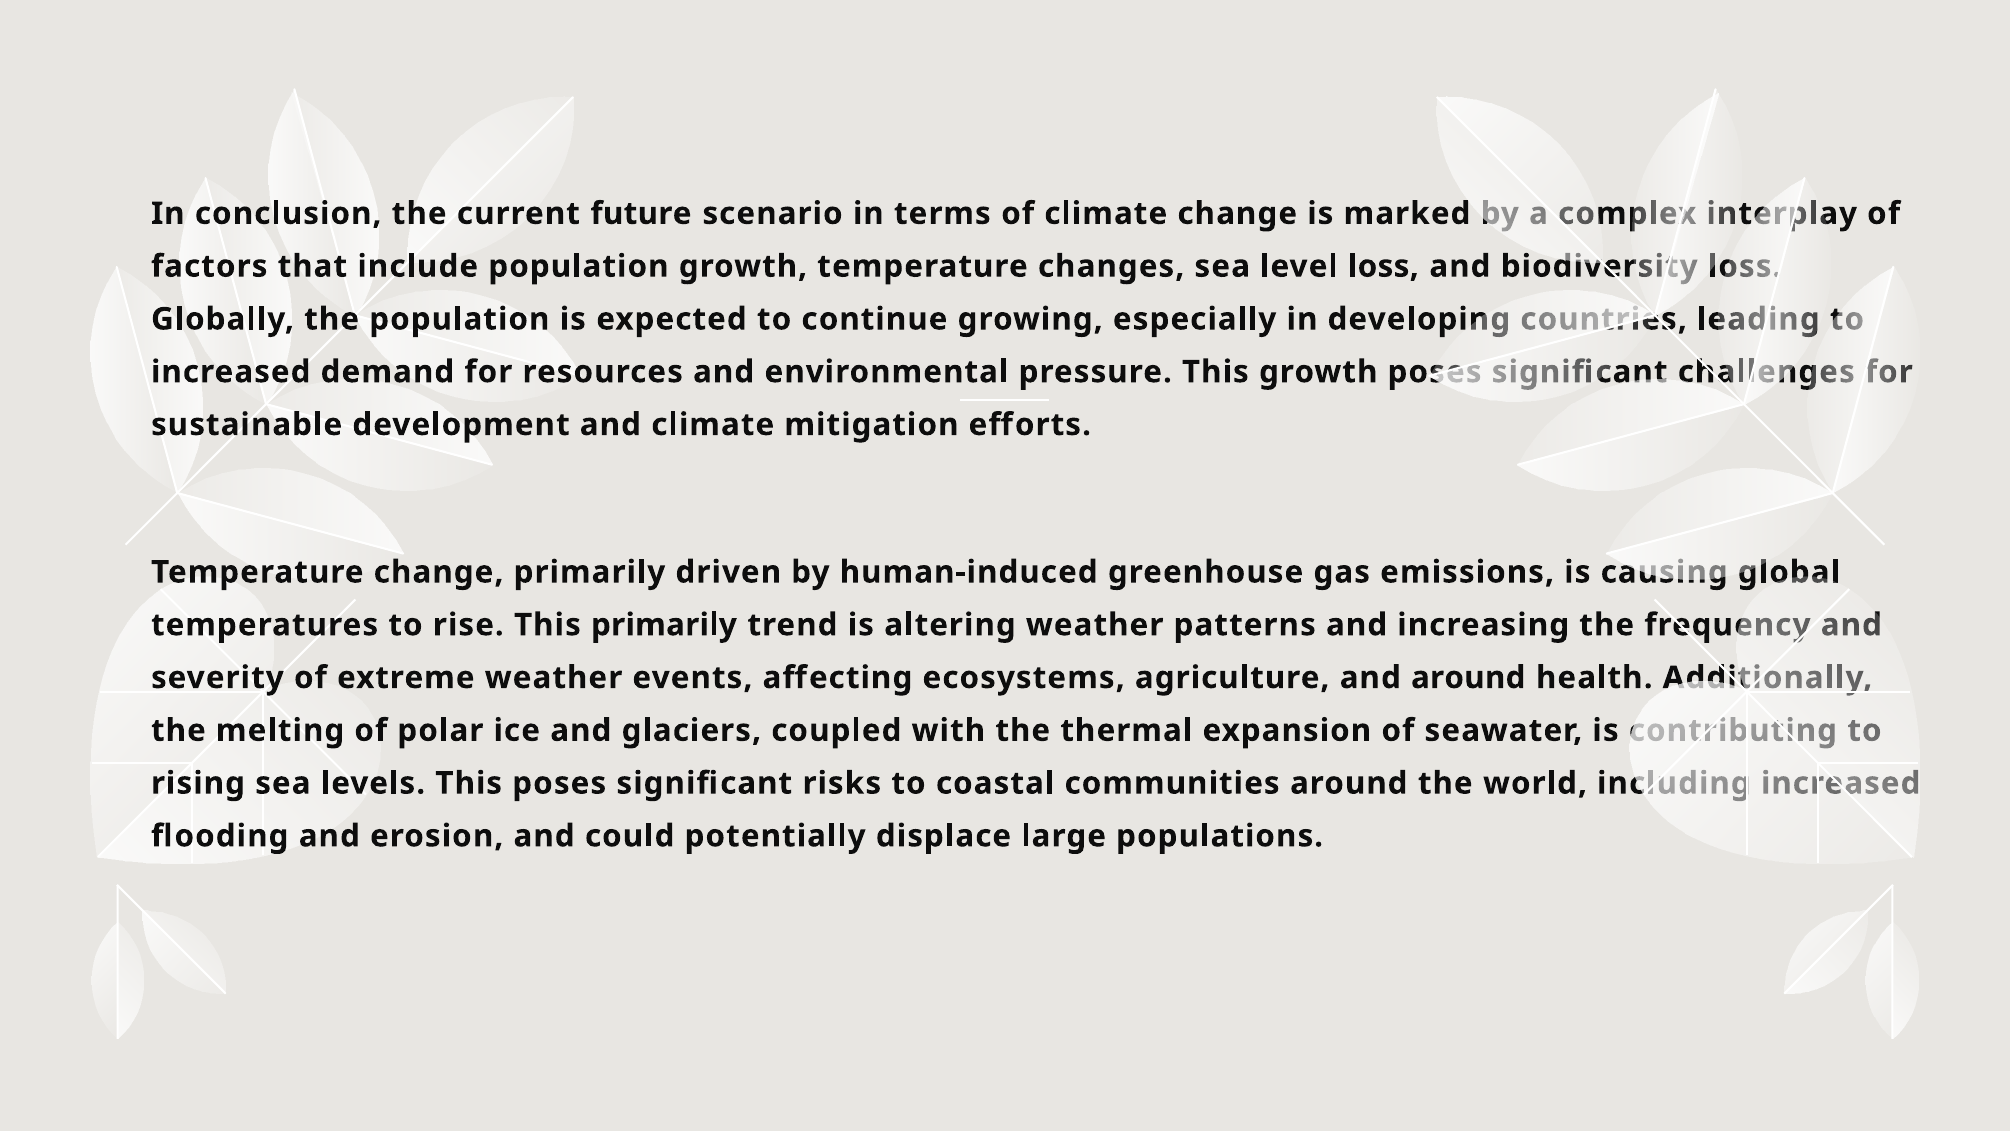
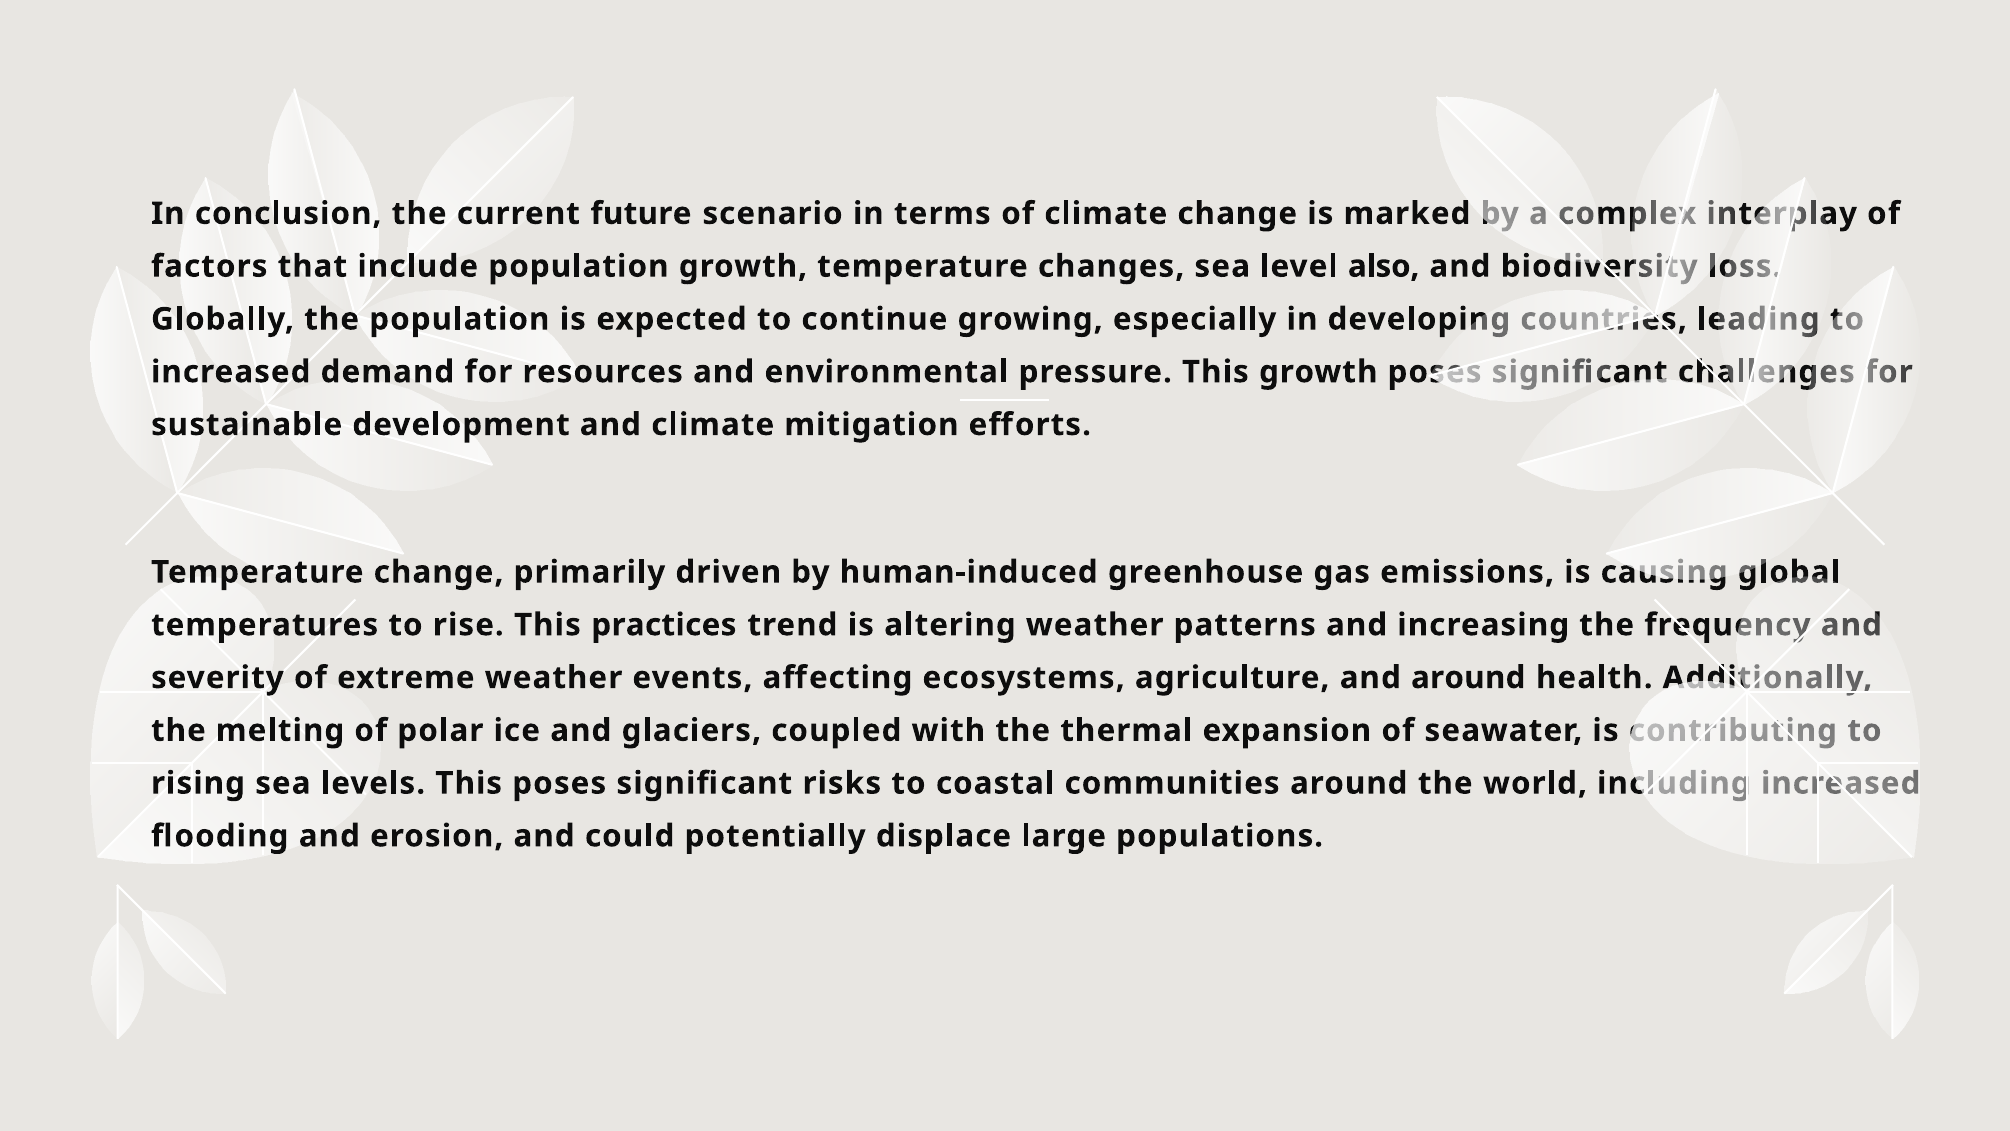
level loss: loss -> also
This primarily: primarily -> practices
